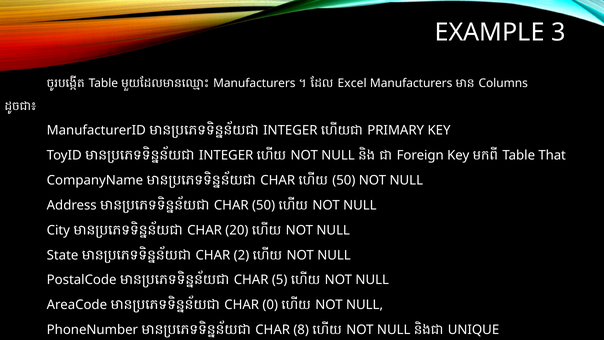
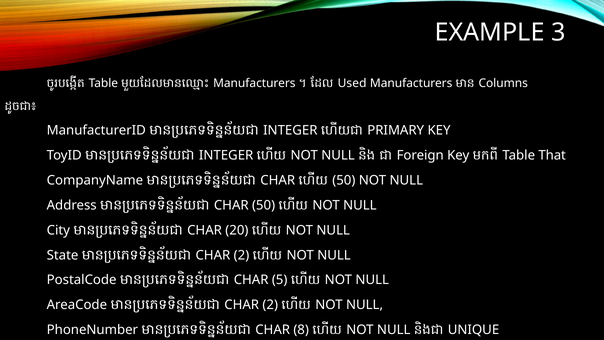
Excel: Excel -> Used
0 at (270, 305): 0 -> 2
